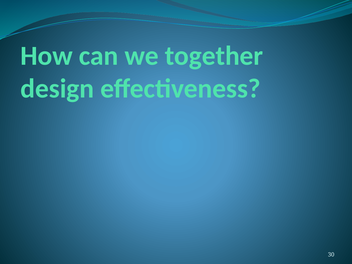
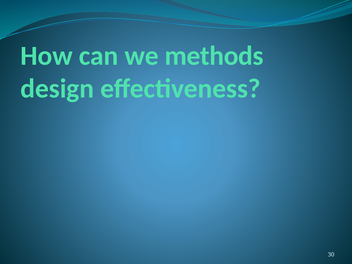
together: together -> methods
